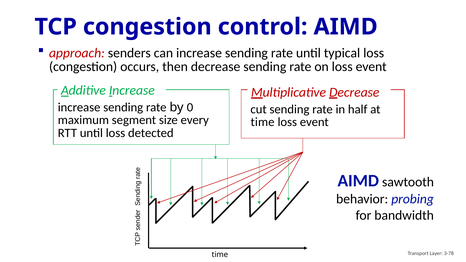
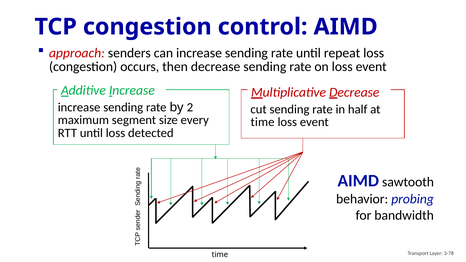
typical: typical -> repeat
0: 0 -> 2
